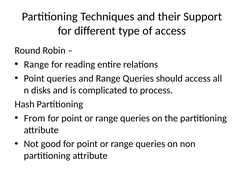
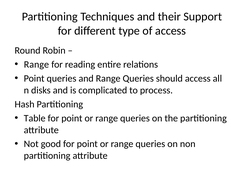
From: From -> Table
